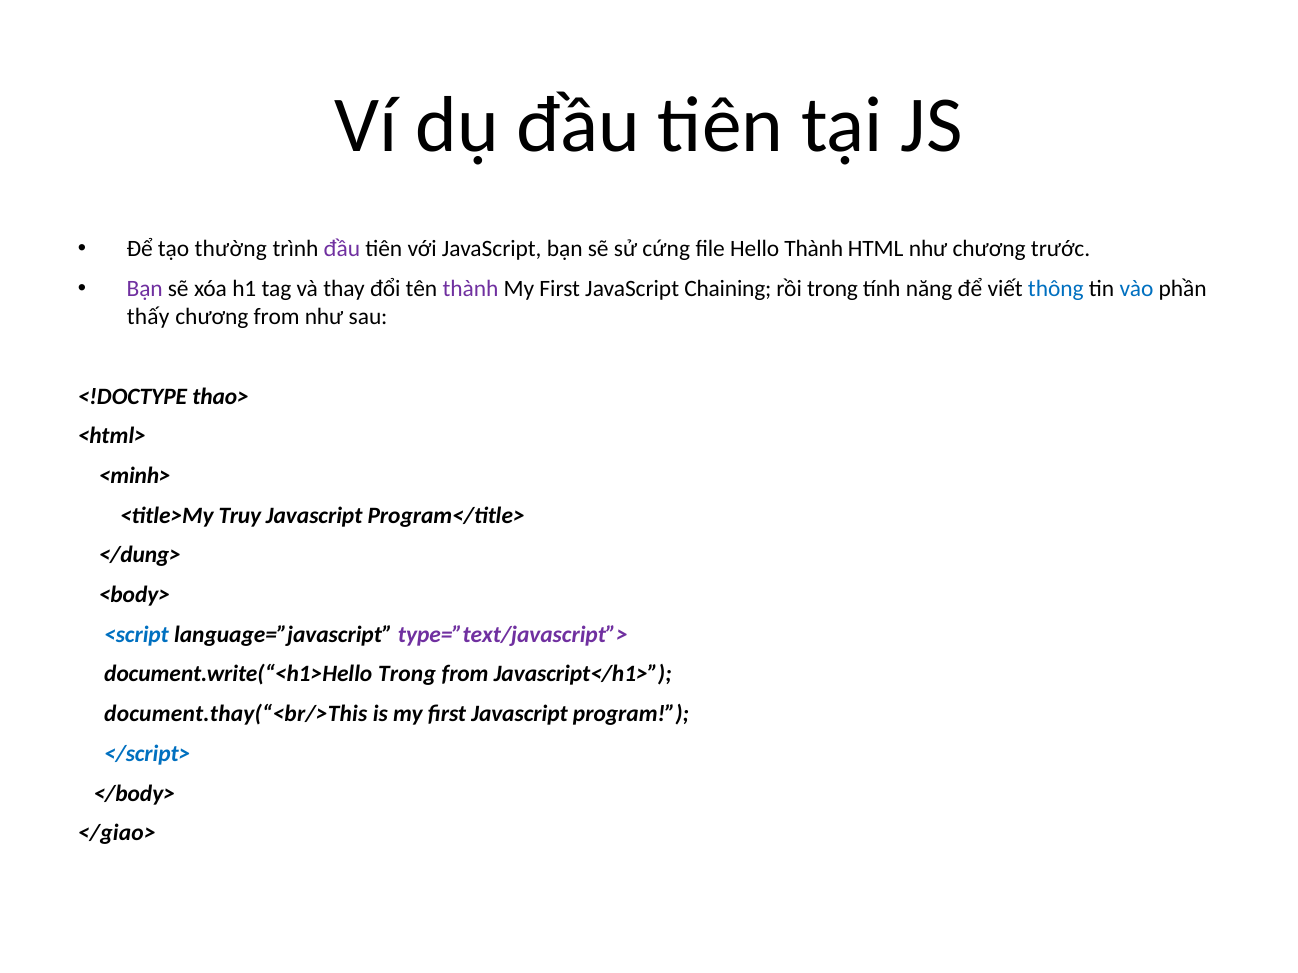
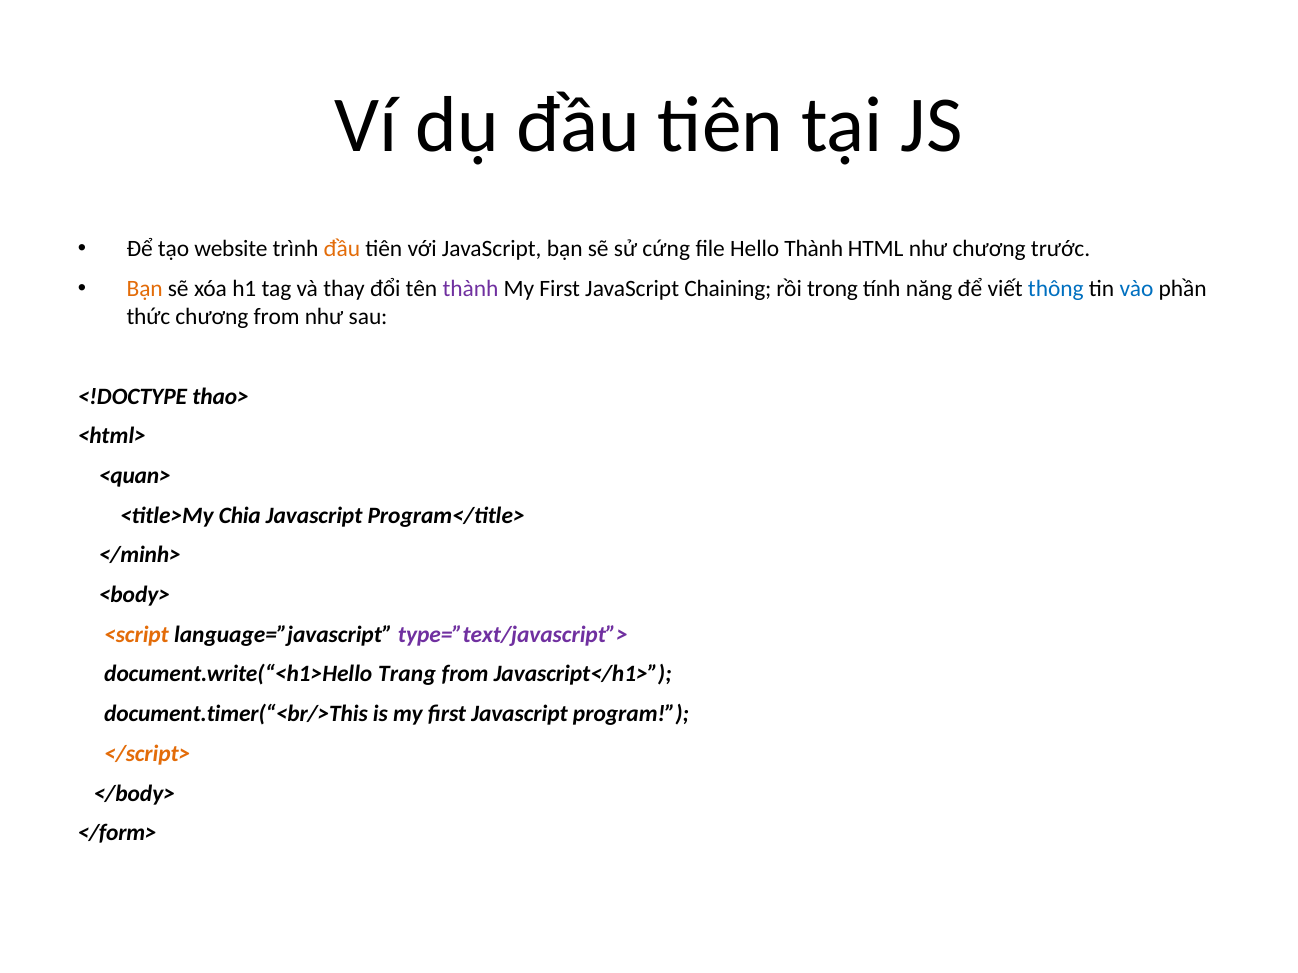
thường: thường -> website
đầu at (342, 249) colour: purple -> orange
Bạn at (145, 289) colour: purple -> orange
thấy: thấy -> thức
<minh>: <minh> -> <quan>
Truy: Truy -> Chia
</dung>: </dung> -> </minh>
<script colour: blue -> orange
document.write(“<h1>Hello Trong: Trong -> Trang
document.thay(“<br/>This: document.thay(“<br/>This -> document.timer(“<br/>This
</script> colour: blue -> orange
</giao>: </giao> -> </form>
